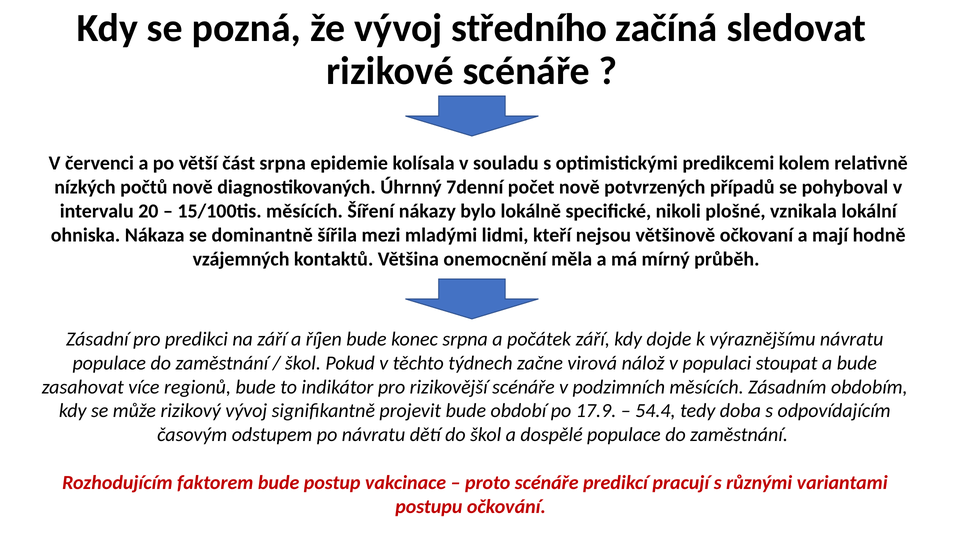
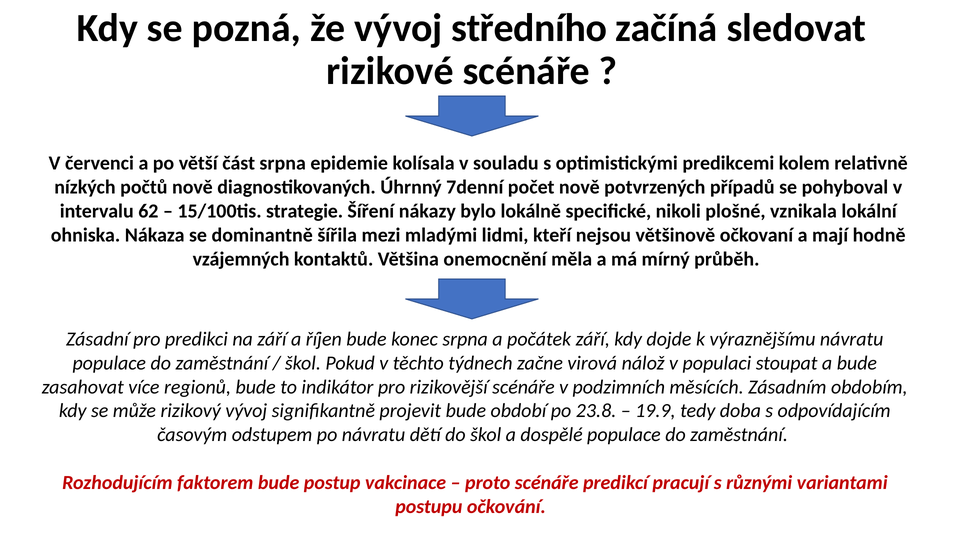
20: 20 -> 62
15/100tis měsících: měsících -> strategie
17.9: 17.9 -> 23.8
54.4: 54.4 -> 19.9
